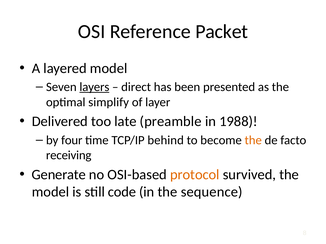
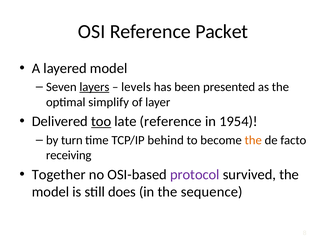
direct: direct -> levels
too underline: none -> present
late preamble: preamble -> reference
1988: 1988 -> 1954
four: four -> turn
Generate: Generate -> Together
protocol colour: orange -> purple
code: code -> does
